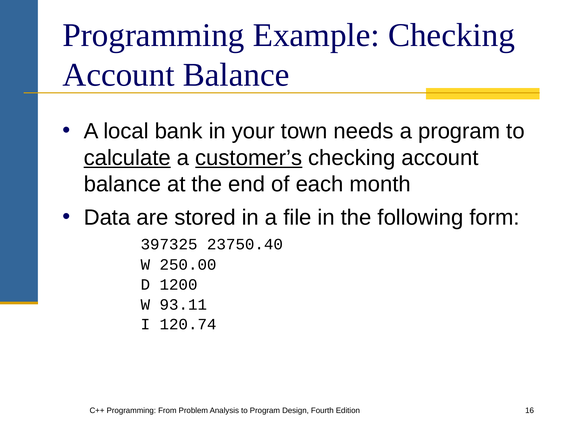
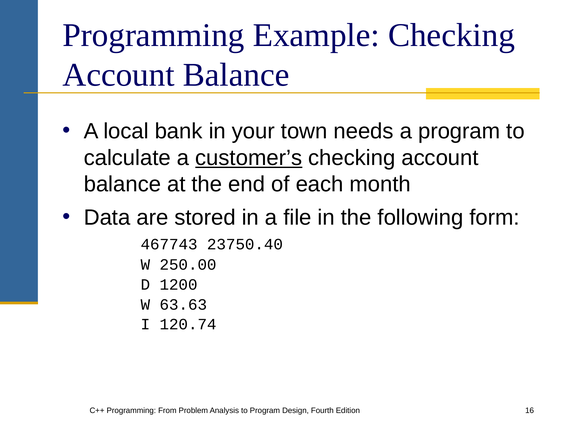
calculate underline: present -> none
397325: 397325 -> 467743
93.11: 93.11 -> 63.63
